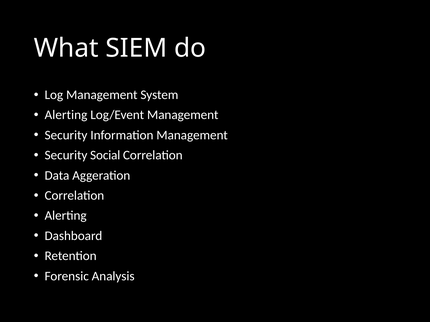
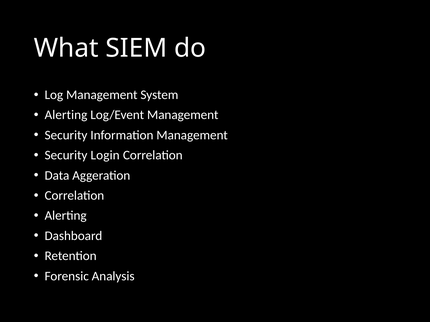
Social: Social -> Login
